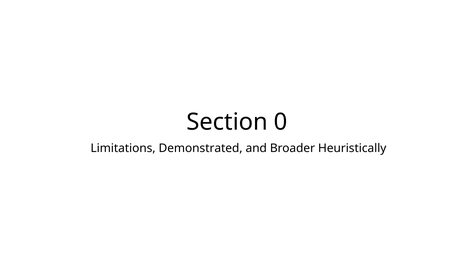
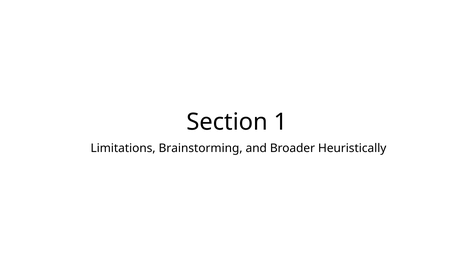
0: 0 -> 1
Demonstrated: Demonstrated -> Brainstorming
